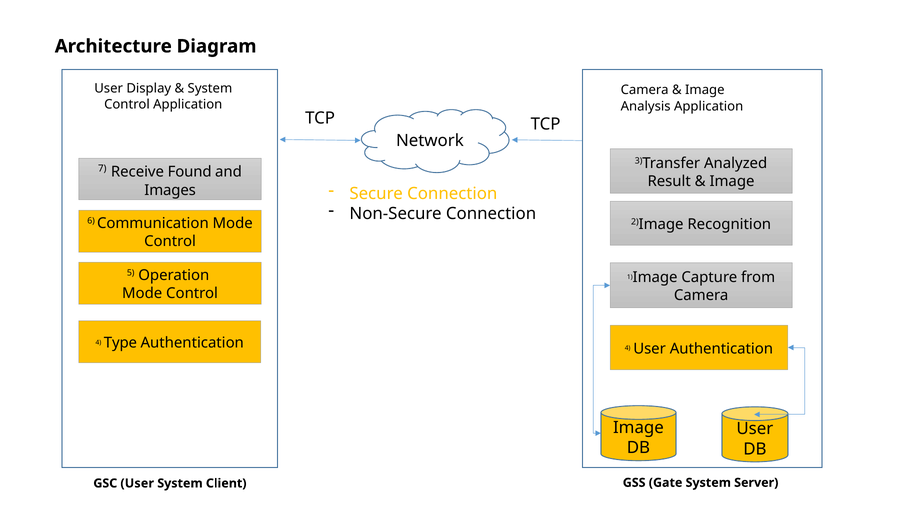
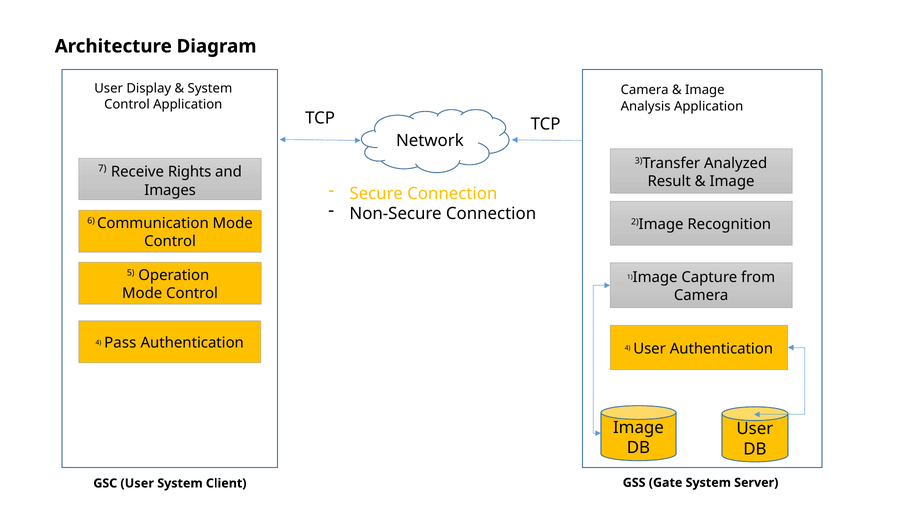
Found: Found -> Rights
Type: Type -> Pass
